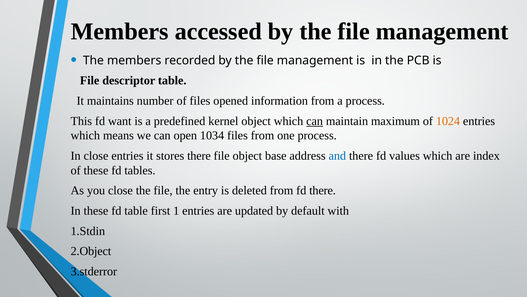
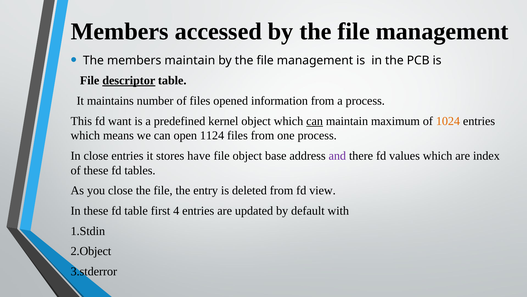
members recorded: recorded -> maintain
descriptor underline: none -> present
1034: 1034 -> 1124
stores there: there -> have
and colour: blue -> purple
fd there: there -> view
1: 1 -> 4
